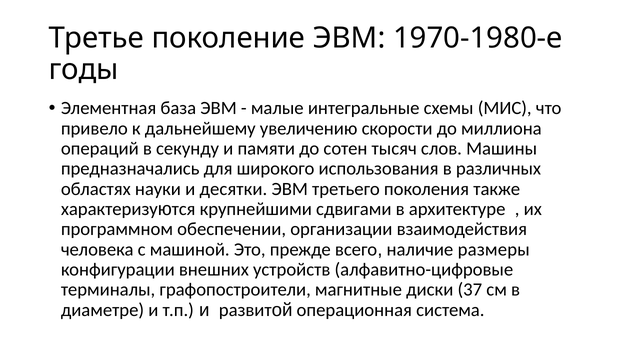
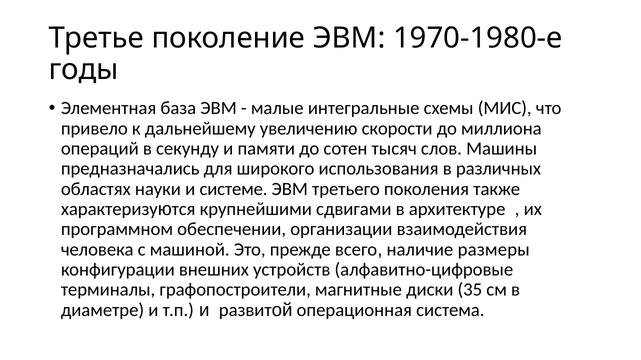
десятки: десятки -> системе
37: 37 -> 35
